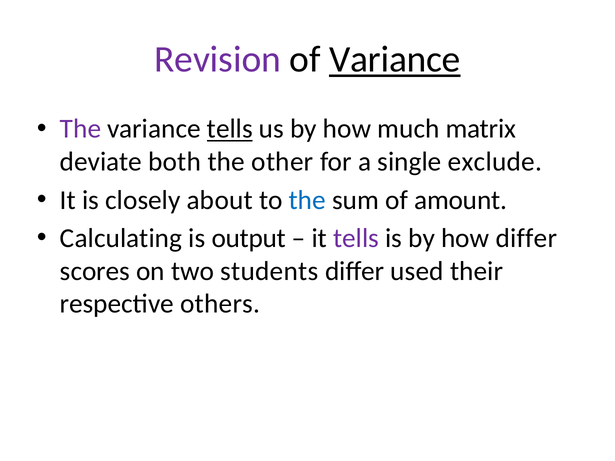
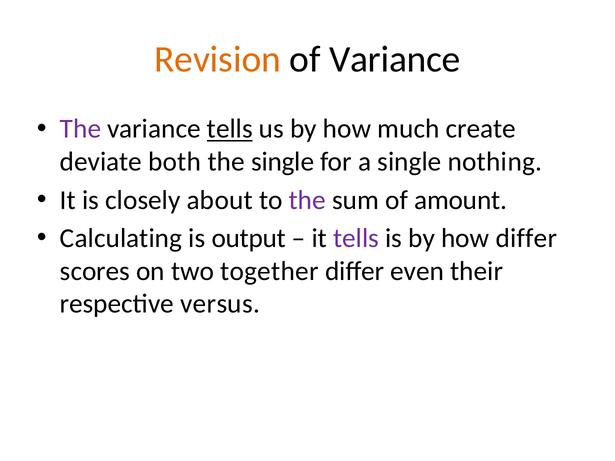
Revision colour: purple -> orange
Variance at (395, 60) underline: present -> none
matrix: matrix -> create
the other: other -> single
exclude: exclude -> nothing
the at (307, 200) colour: blue -> purple
students: students -> together
used: used -> even
others: others -> versus
